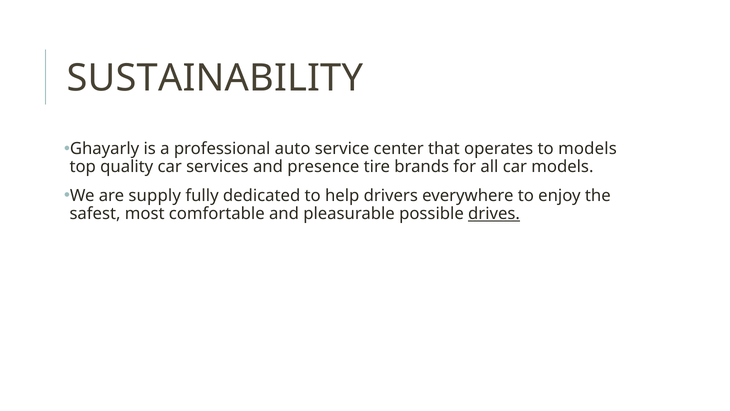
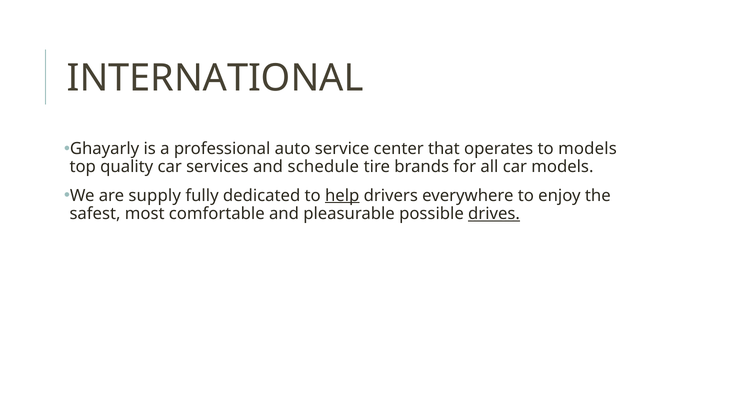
SUSTAINABILITY: SUSTAINABILITY -> INTERNATIONAL
presence: presence -> schedule
help underline: none -> present
